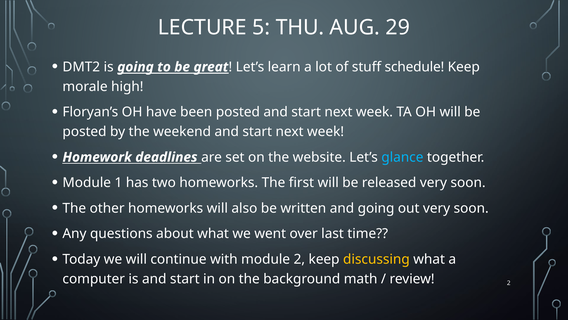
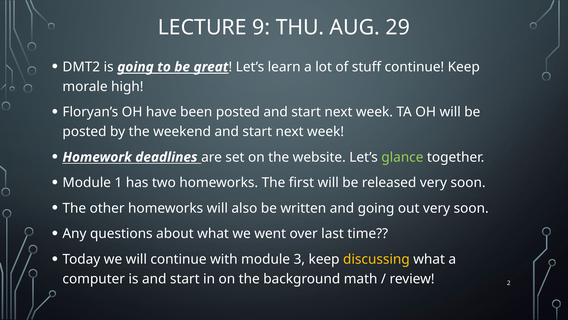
5: 5 -> 9
stuff schedule: schedule -> continue
glance colour: light blue -> light green
module 2: 2 -> 3
